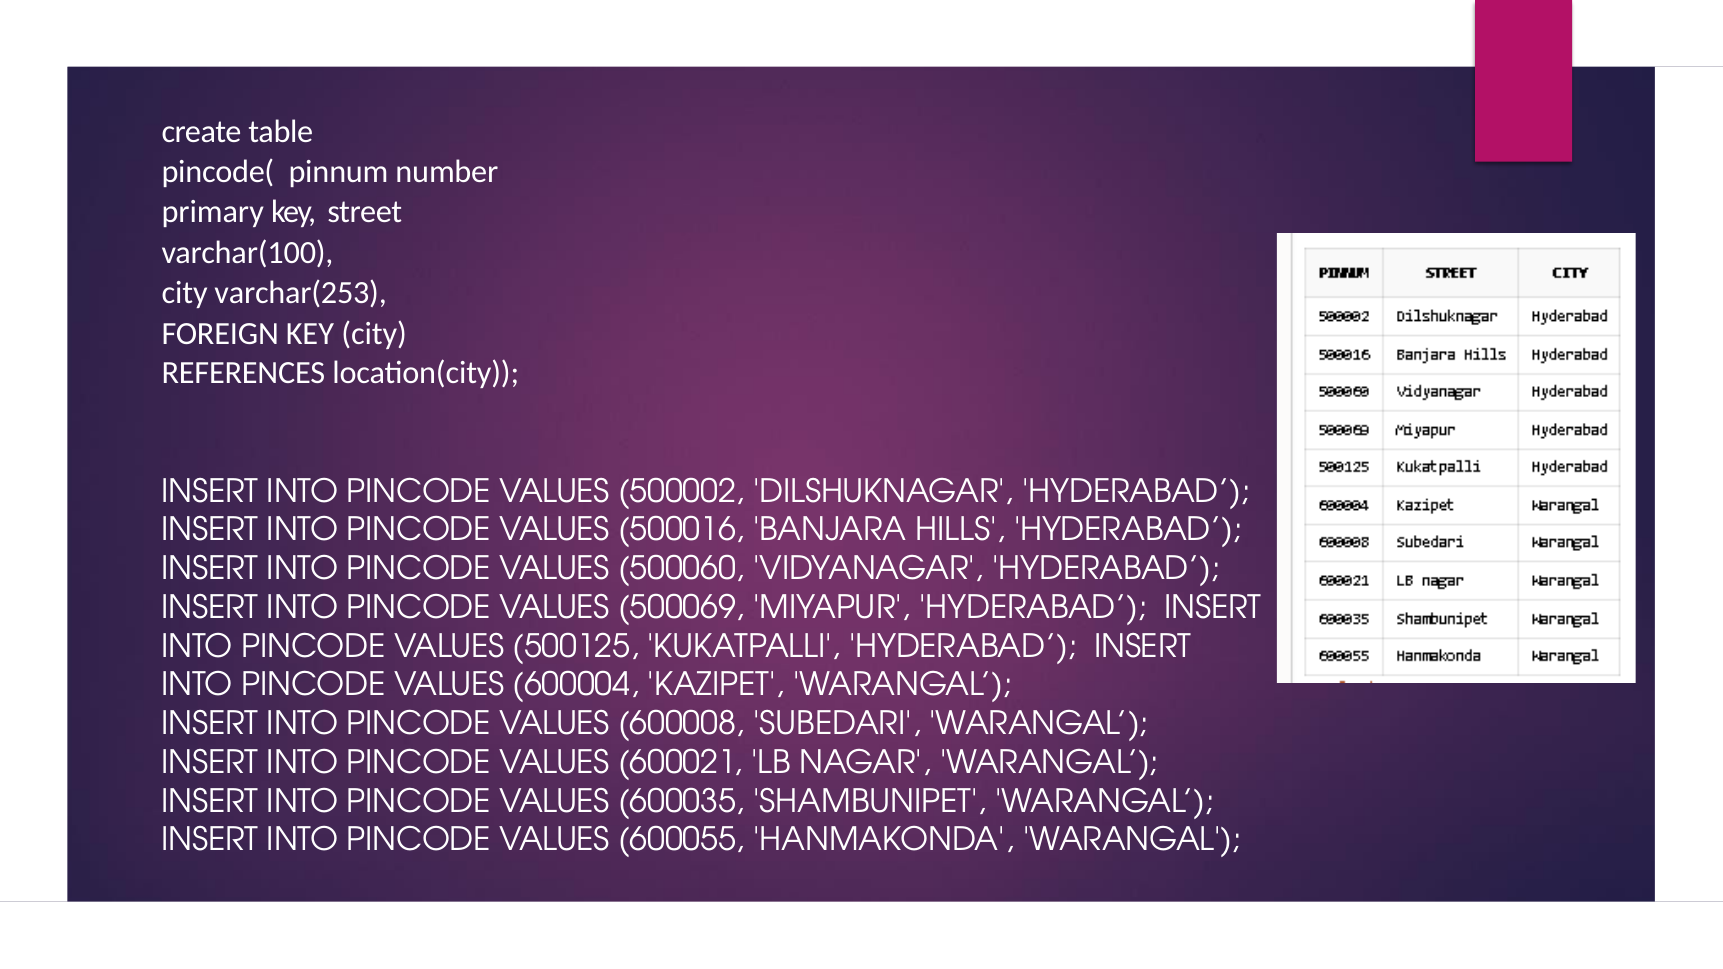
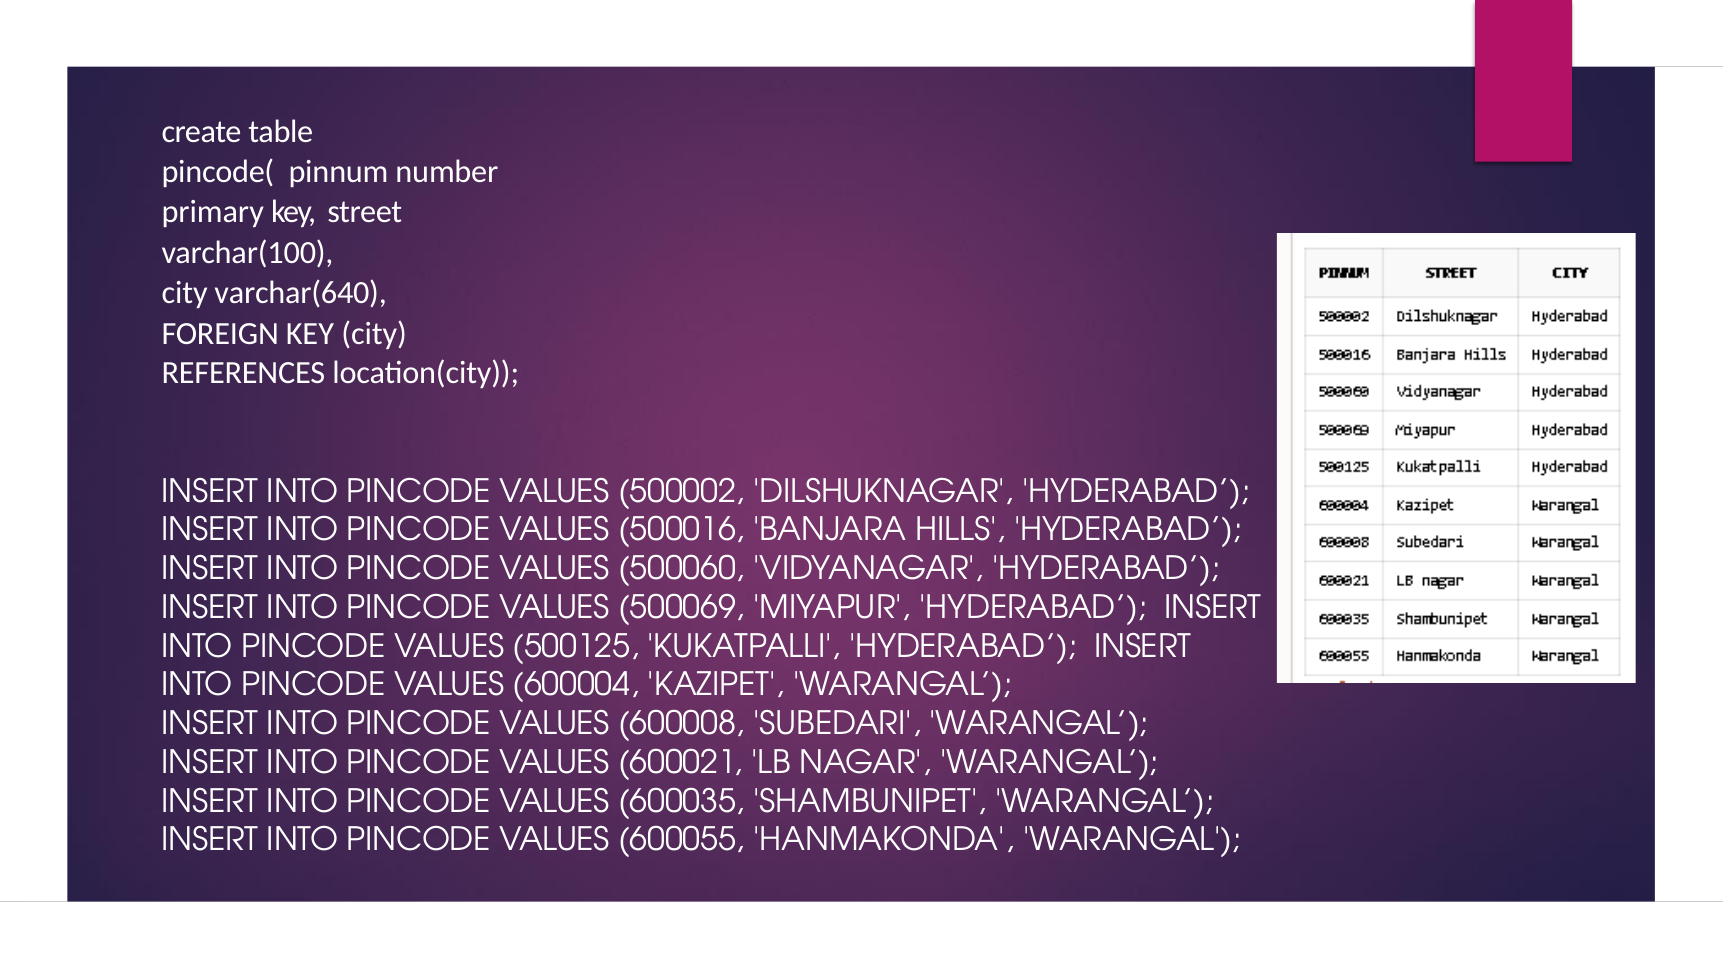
varchar(253: varchar(253 -> varchar(640
